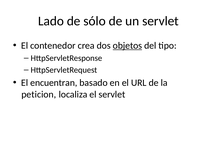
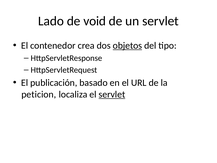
sólo: sólo -> void
encuentran: encuentran -> publicación
servlet at (112, 94) underline: none -> present
